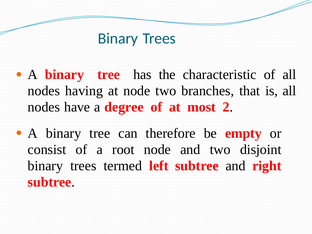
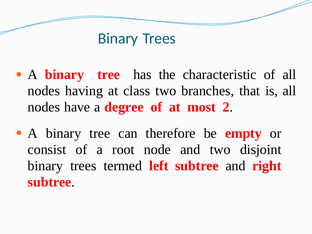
at node: node -> class
